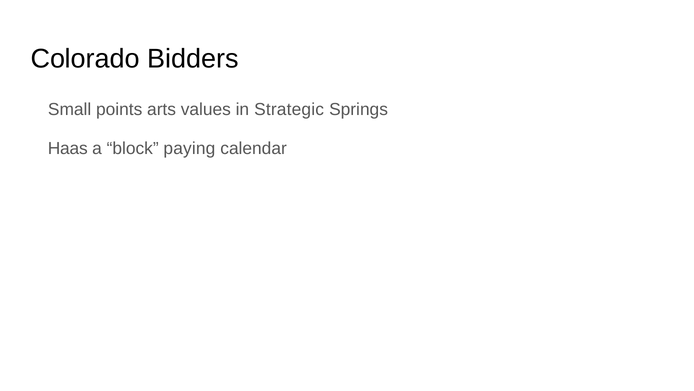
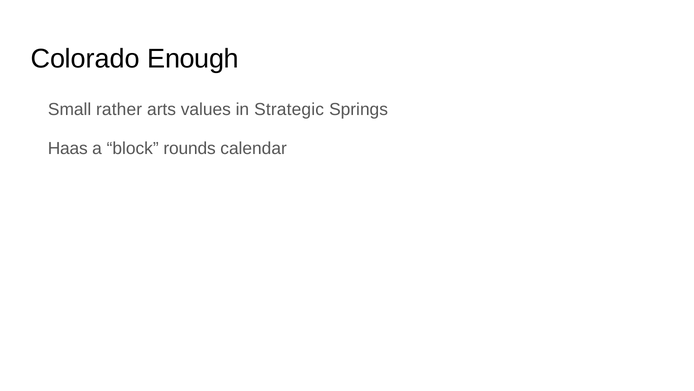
Bidders: Bidders -> Enough
points: points -> rather
paying: paying -> rounds
